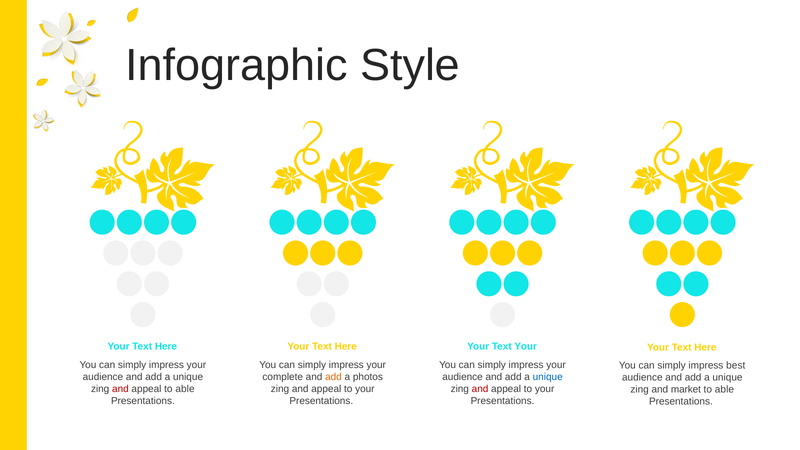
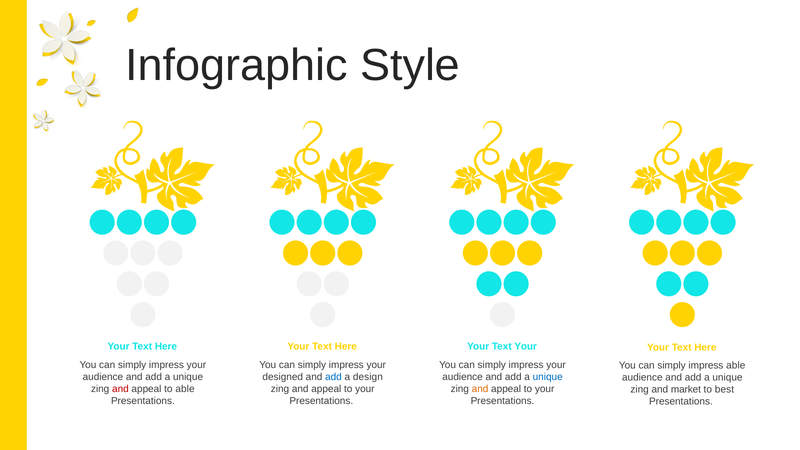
impress best: best -> able
complete: complete -> designed
add at (333, 377) colour: orange -> blue
photos: photos -> design
and at (480, 389) colour: red -> orange
able at (724, 389): able -> best
